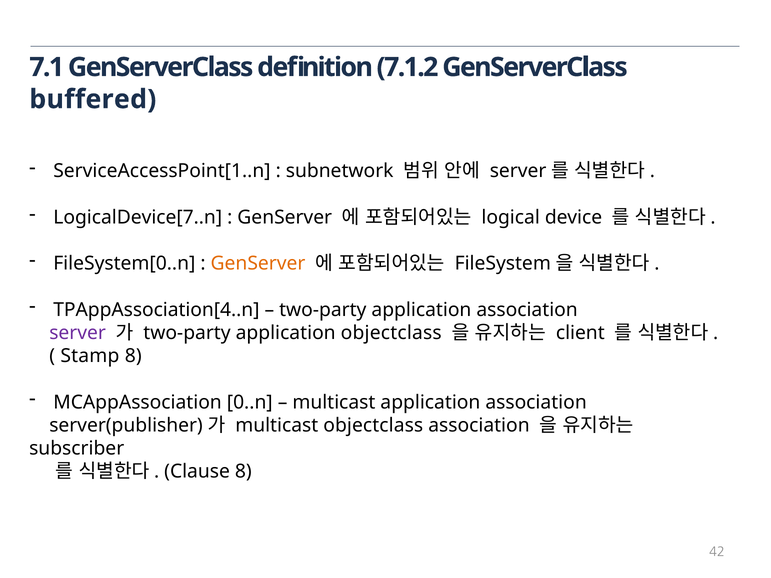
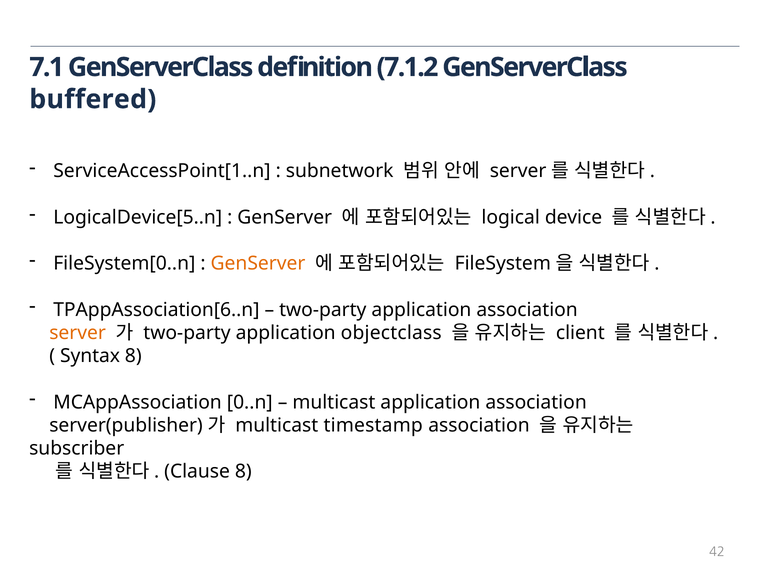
LogicalDevice[7..n: LogicalDevice[7..n -> LogicalDevice[5..n
TPAppAssociation[4..n: TPAppAssociation[4..n -> TPAppAssociation[6..n
server colour: purple -> orange
Stamp: Stamp -> Syntax
multicast objectclass: objectclass -> timestamp
